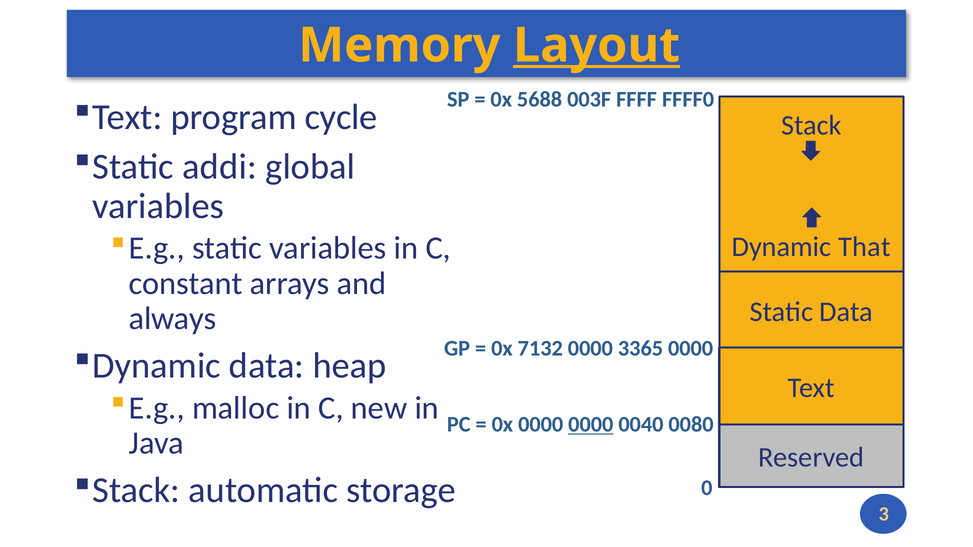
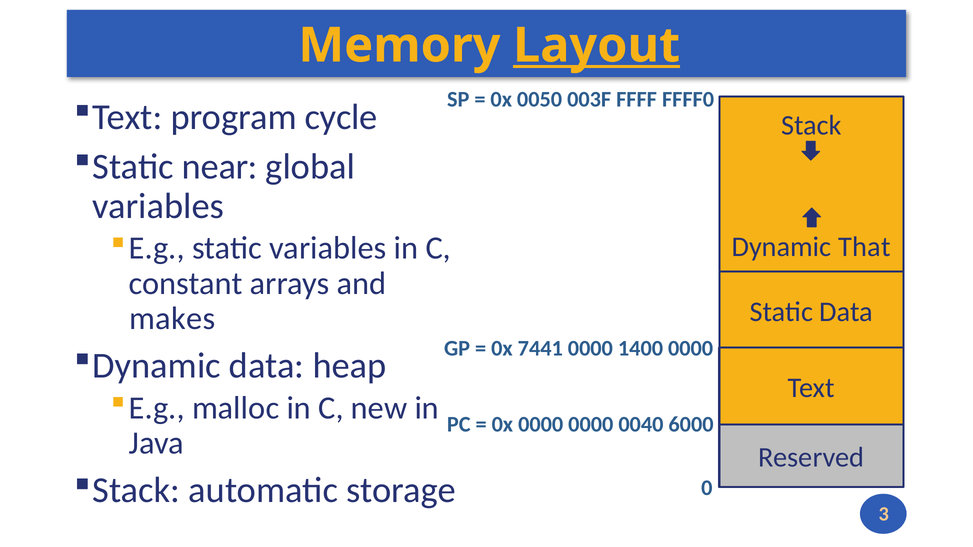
5688: 5688 -> 0050
addi: addi -> near
always: always -> makes
7132: 7132 -> 7441
3365: 3365 -> 1400
0000 at (591, 425) underline: present -> none
0080: 0080 -> 6000
